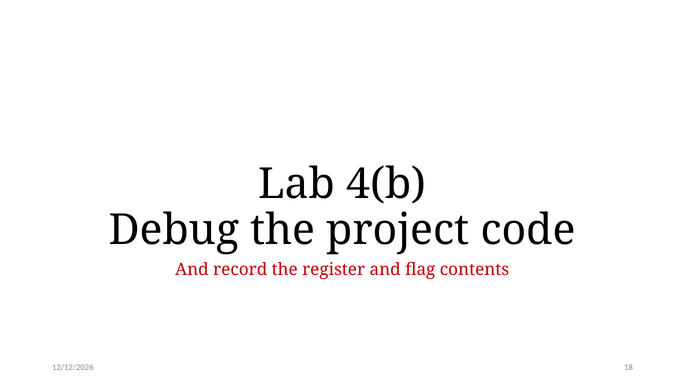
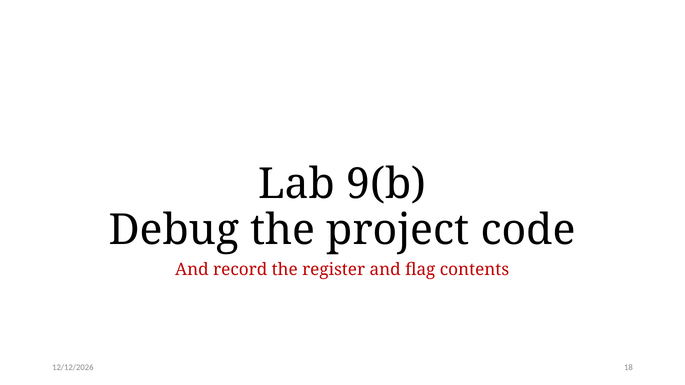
4(b: 4(b -> 9(b
